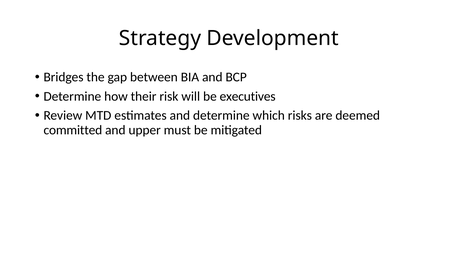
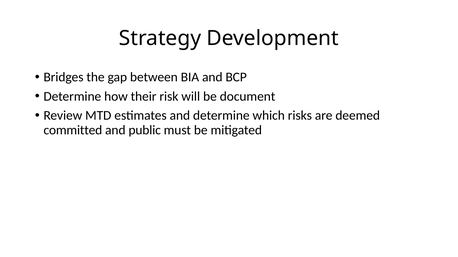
executives: executives -> document
upper: upper -> public
